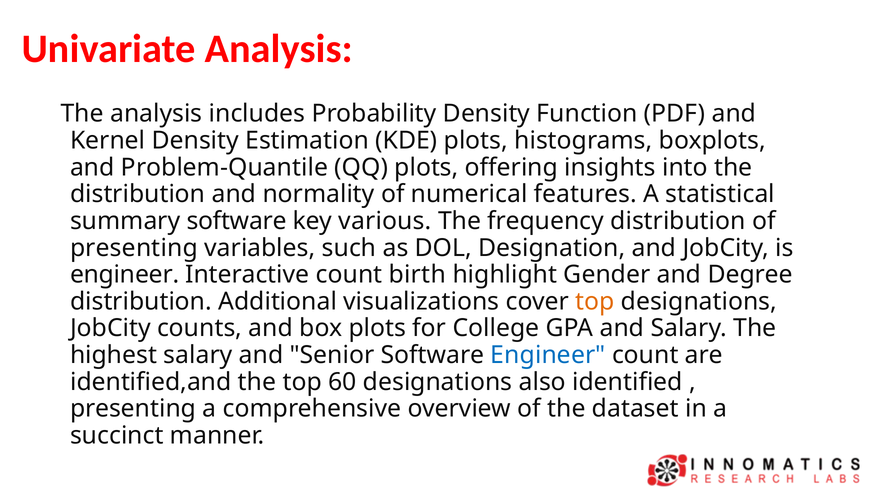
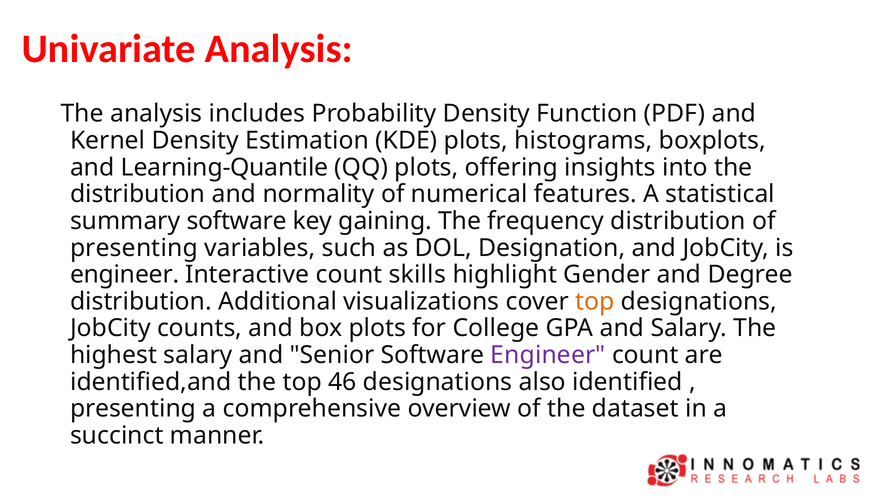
Problem-Quantile: Problem-Quantile -> Learning-Quantile
various: various -> gaining
birth: birth -> skills
Engineer at (548, 355) colour: blue -> purple
60: 60 -> 46
